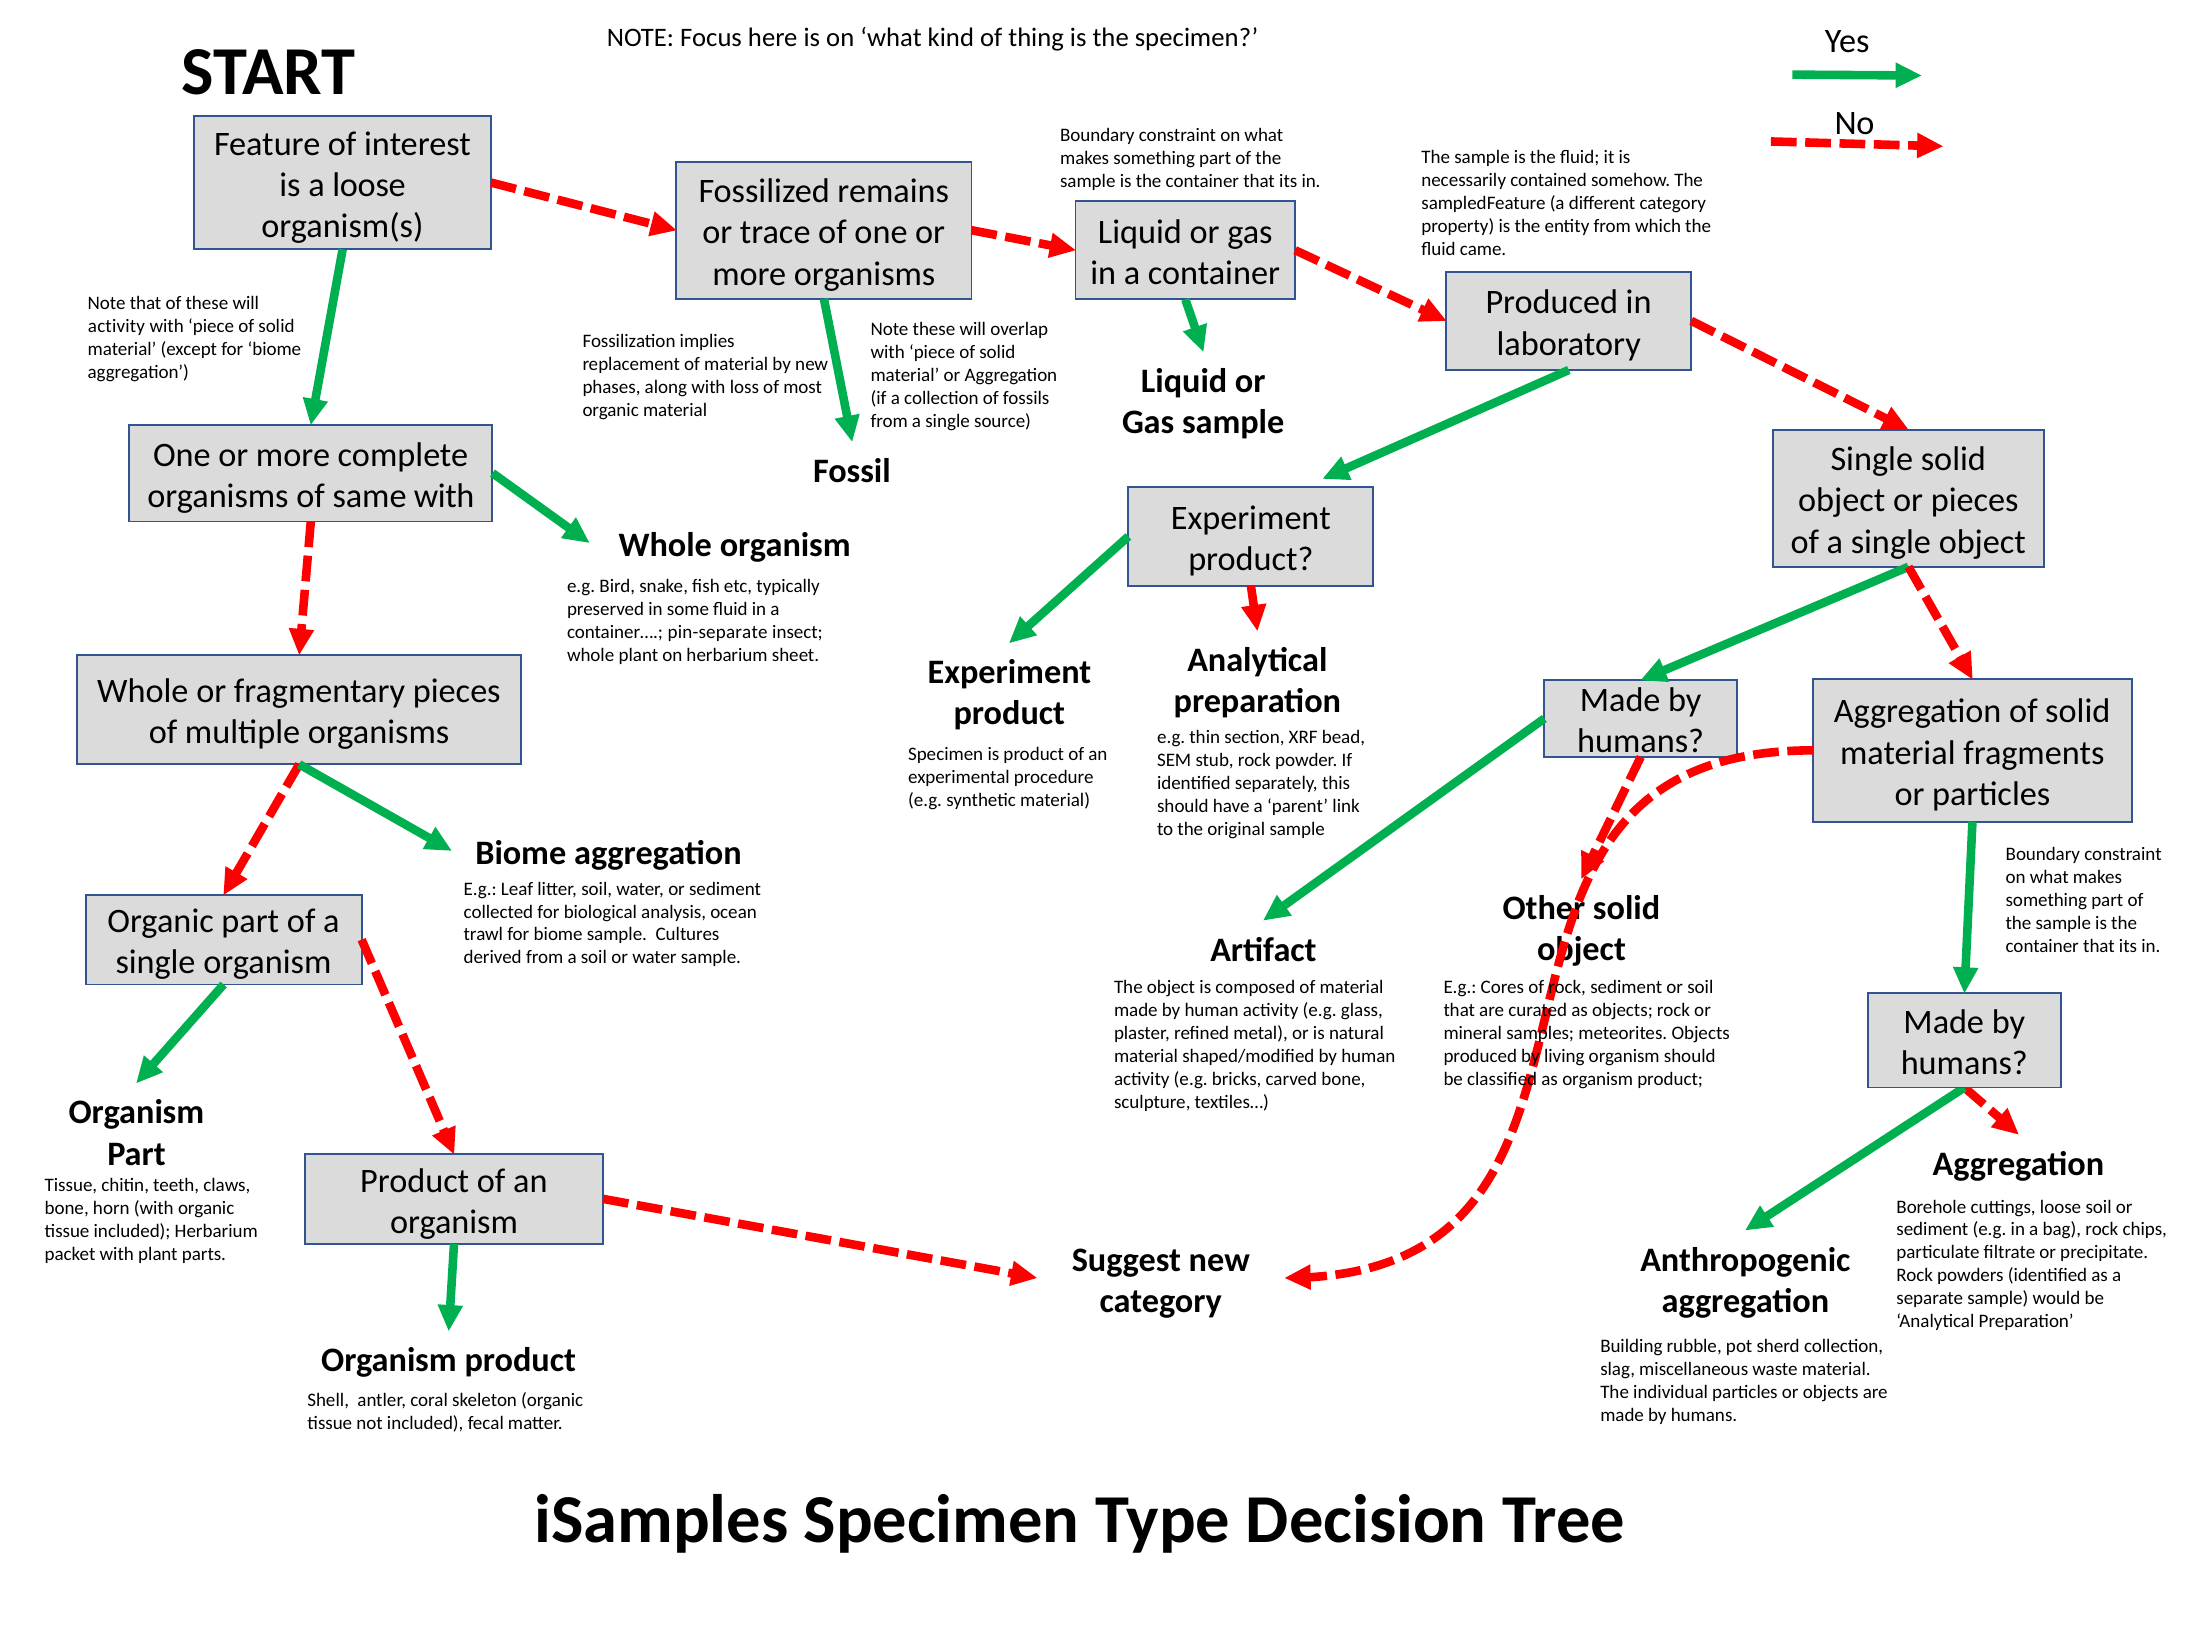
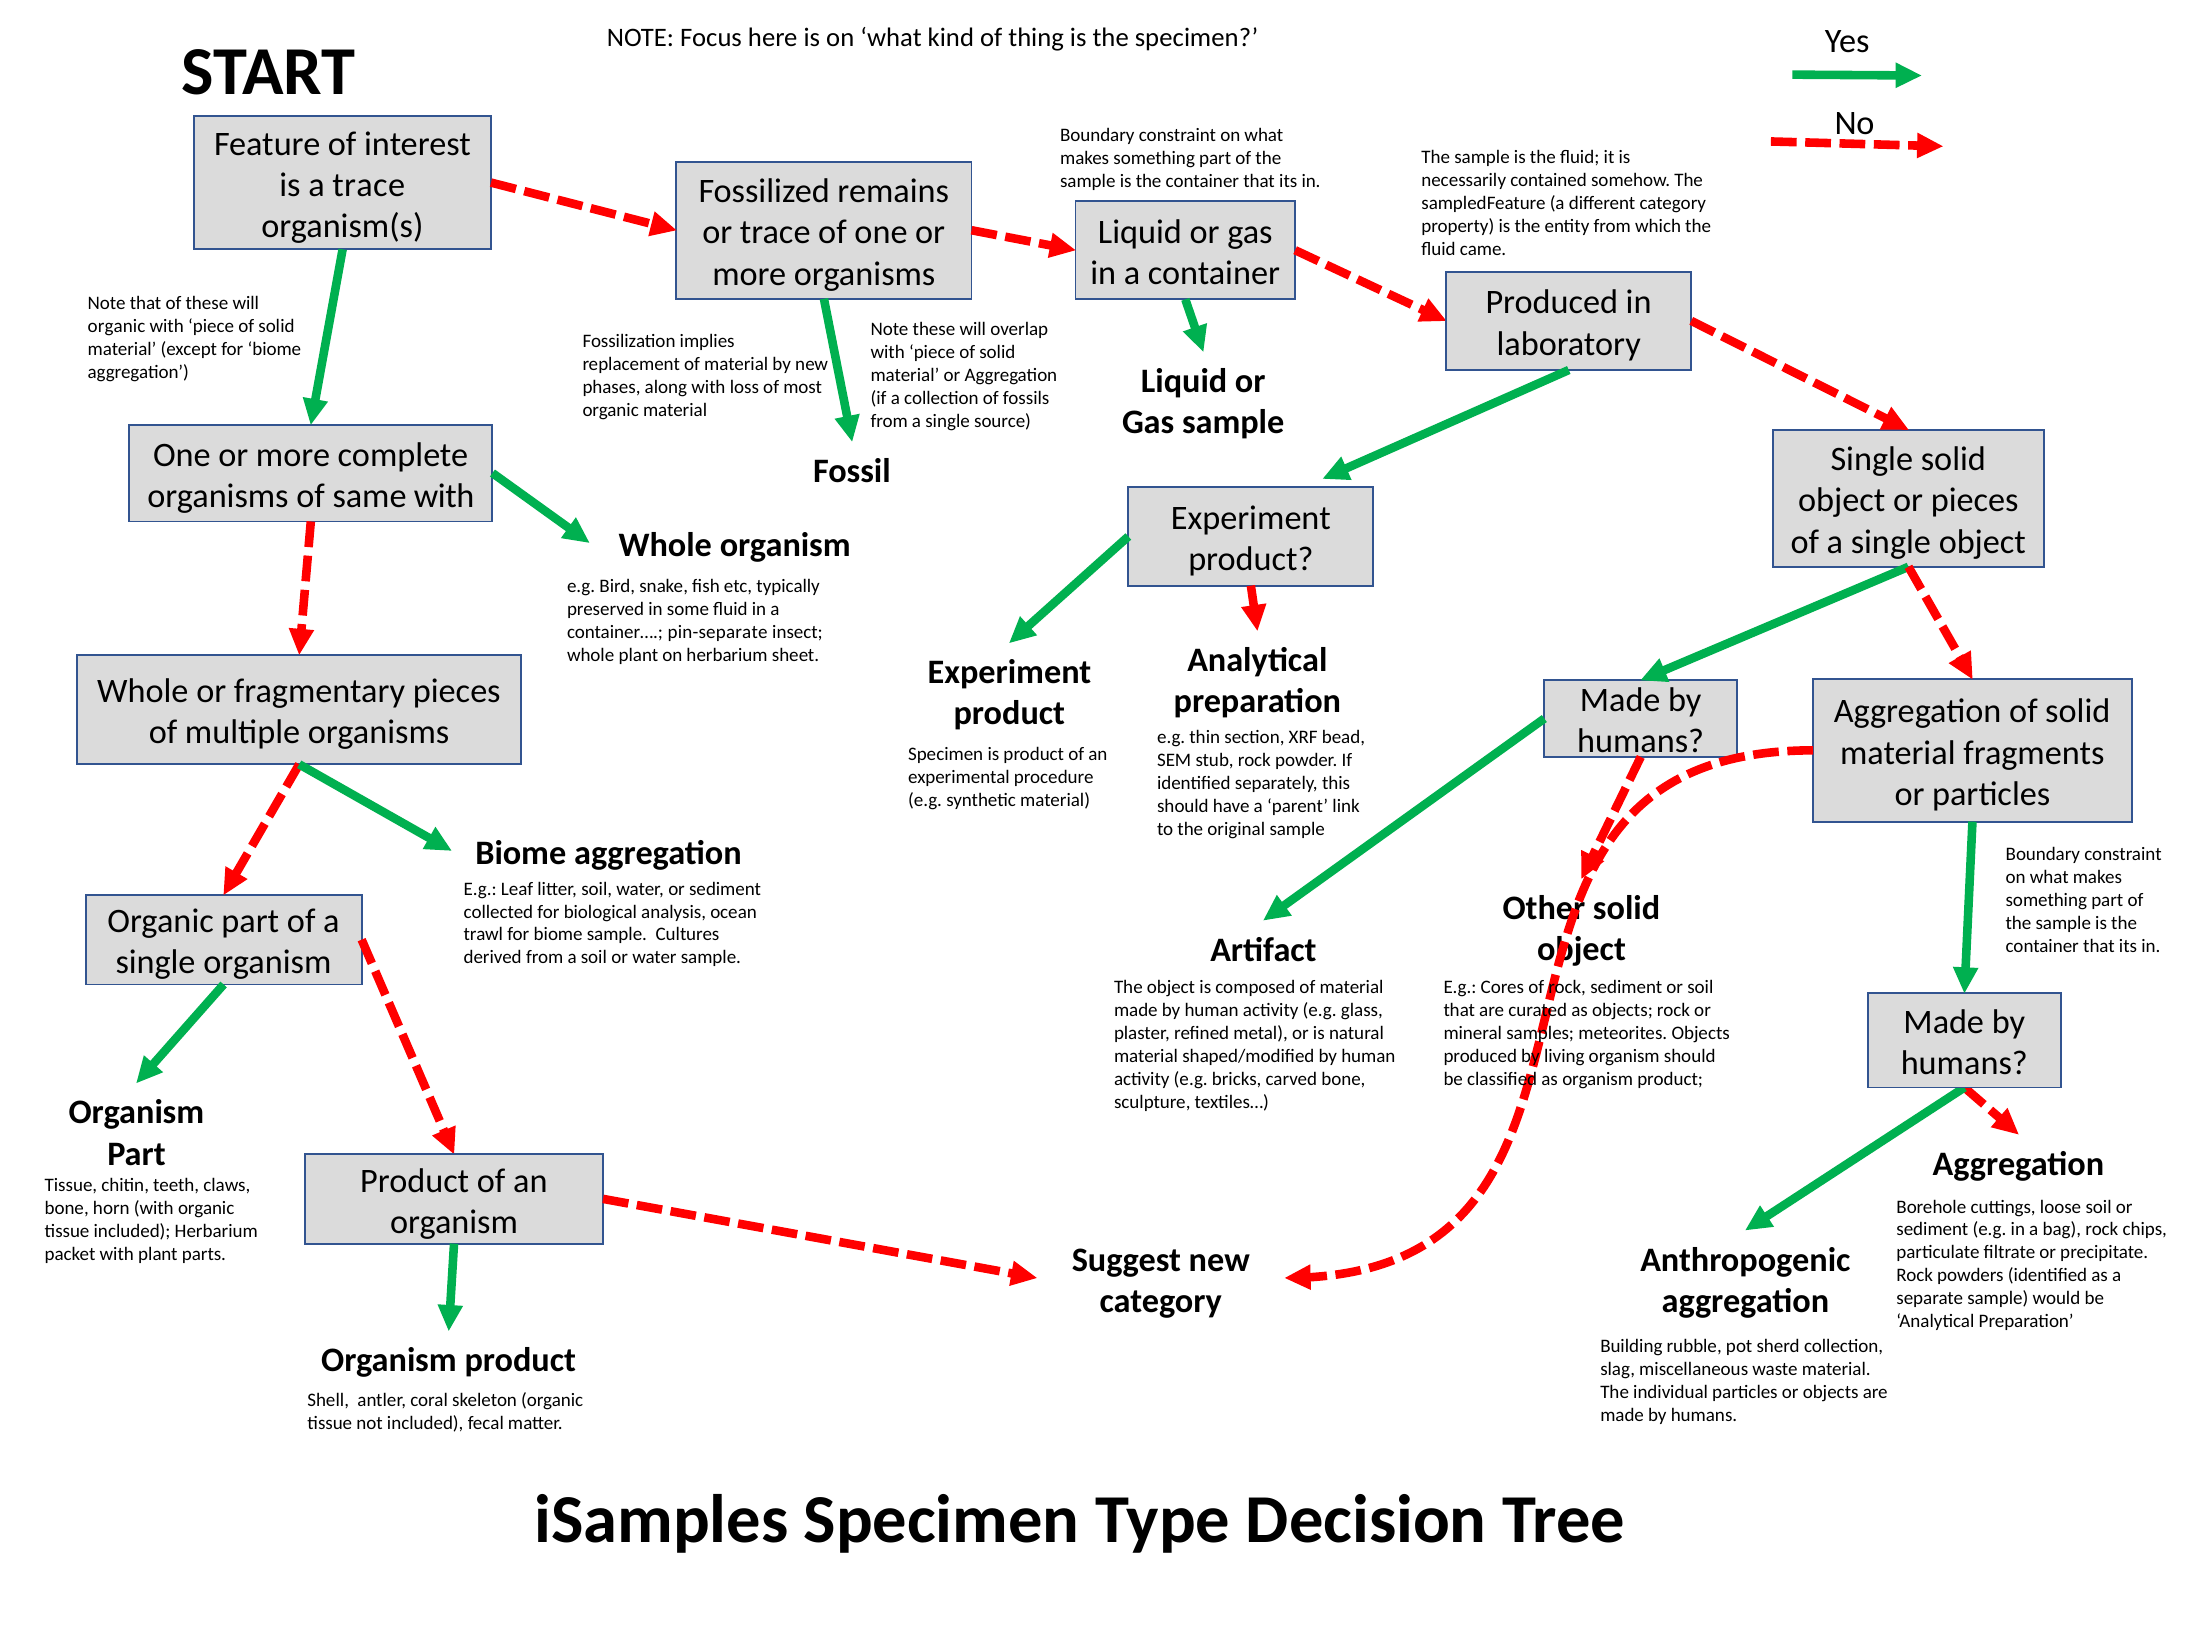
a loose: loose -> trace
activity at (117, 326): activity -> organic
